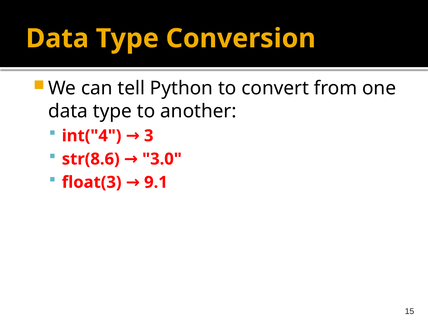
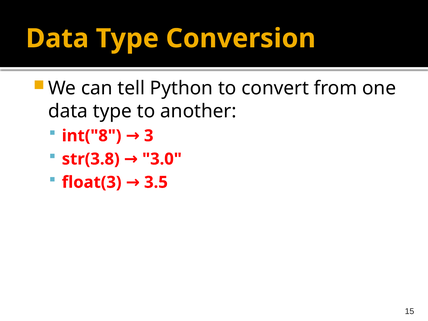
int("4: int("4 -> int("8
str(8.6: str(8.6 -> str(3.8
9.1: 9.1 -> 3.5
